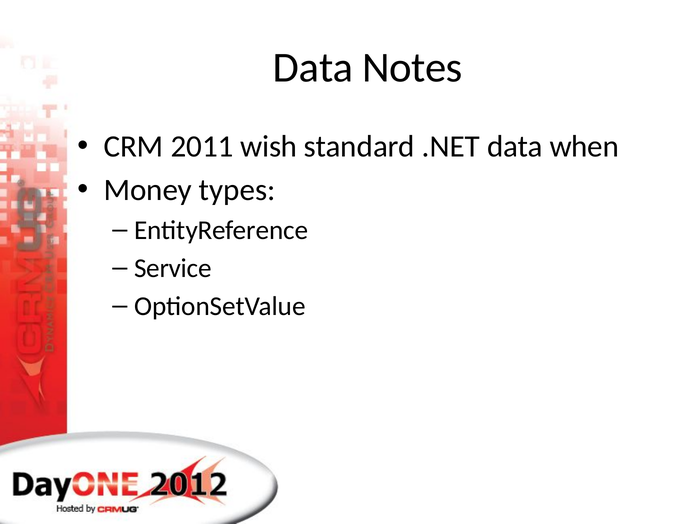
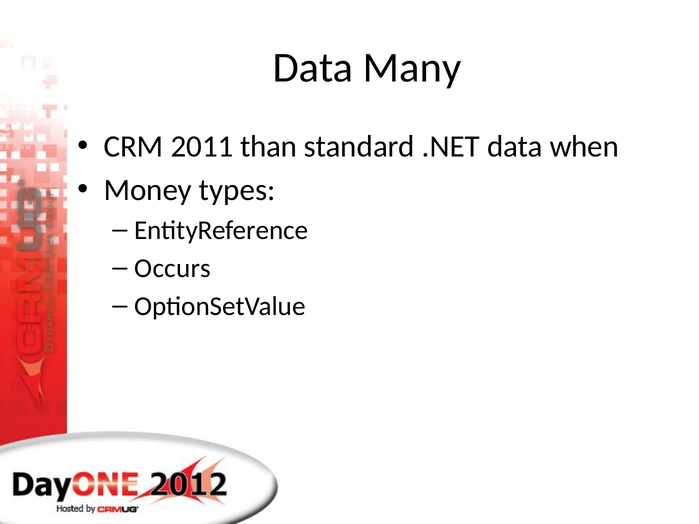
Notes: Notes -> Many
wish: wish -> than
Service: Service -> Occurs
